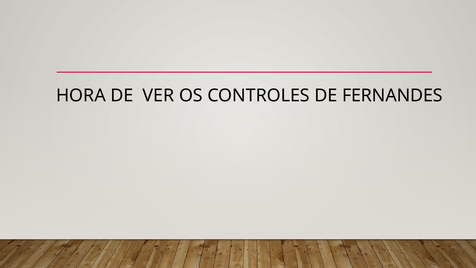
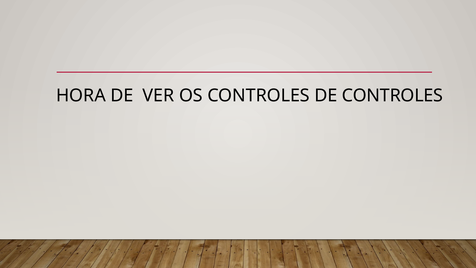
DE FERNANDES: FERNANDES -> CONTROLES
